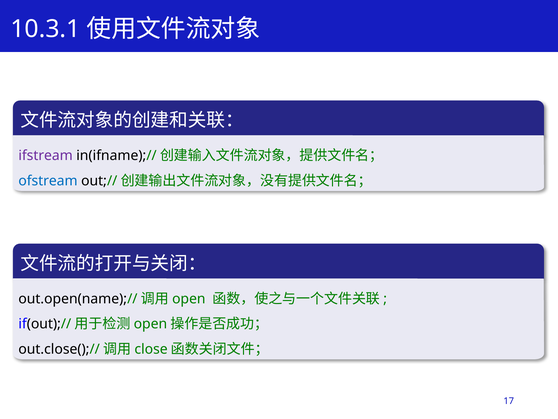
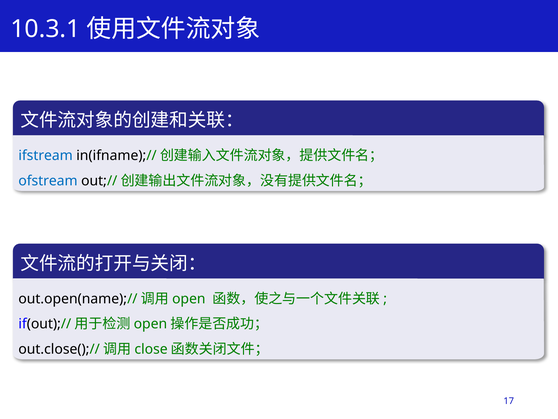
ifstream colour: purple -> blue
